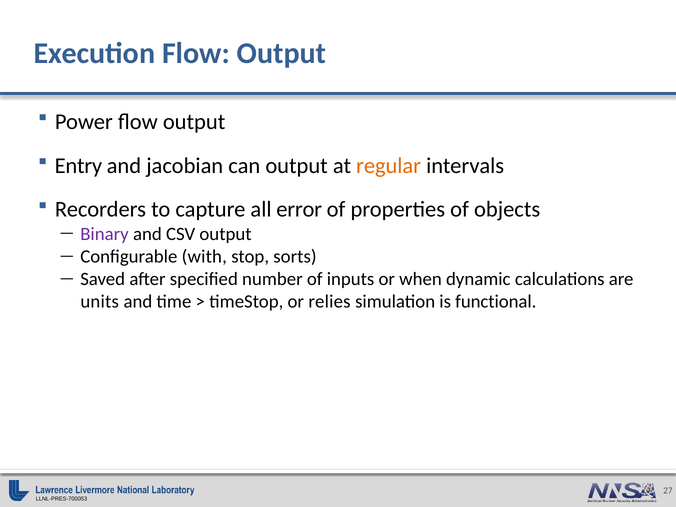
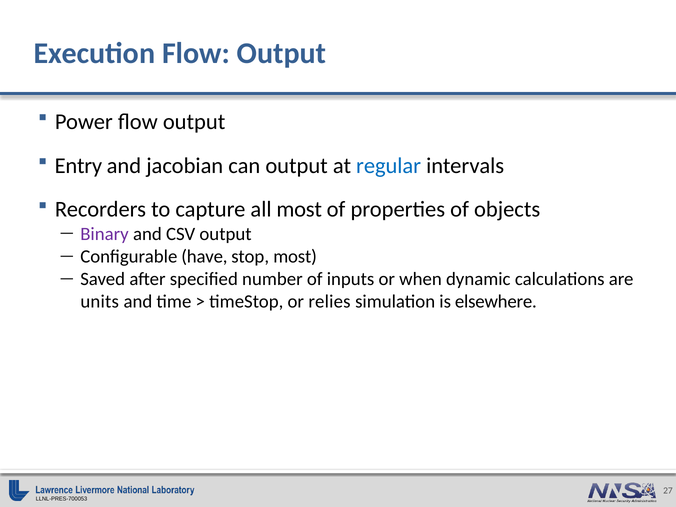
regular colour: orange -> blue
all error: error -> most
with: with -> have
stop sorts: sorts -> most
functional: functional -> elsewhere
